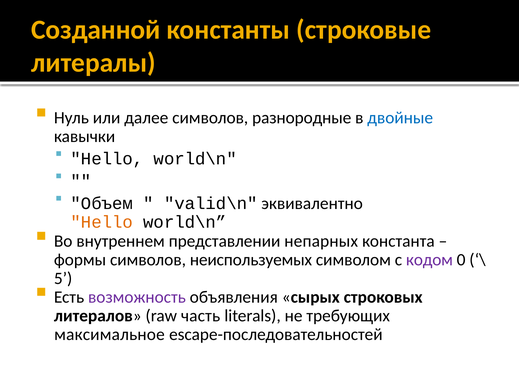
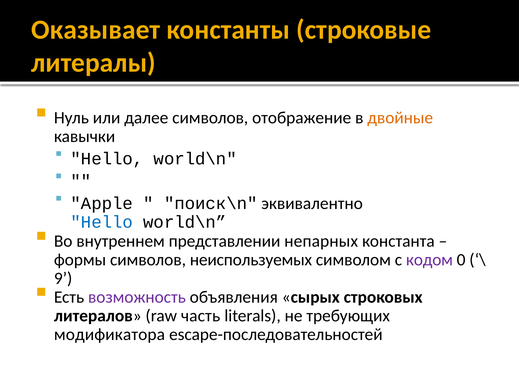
Созданной: Созданной -> Оказывает
разнородные: разнородные -> отображение
двойные colour: blue -> orange
Объем: Объем -> Apple
valid\n: valid\n -> поиск\n
Hello at (102, 222) colour: orange -> blue
5: 5 -> 9
максимальное: максимальное -> модификатора
